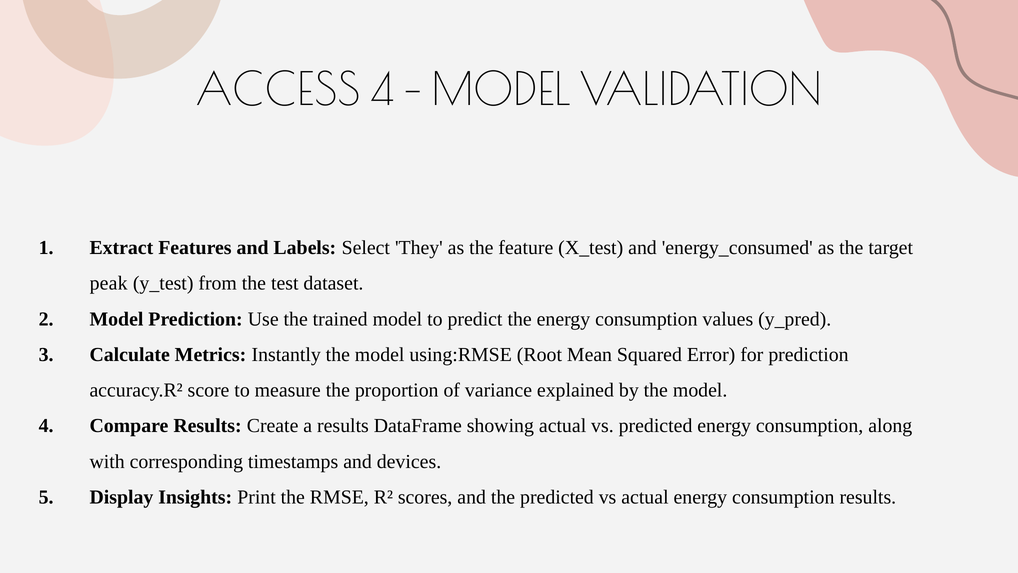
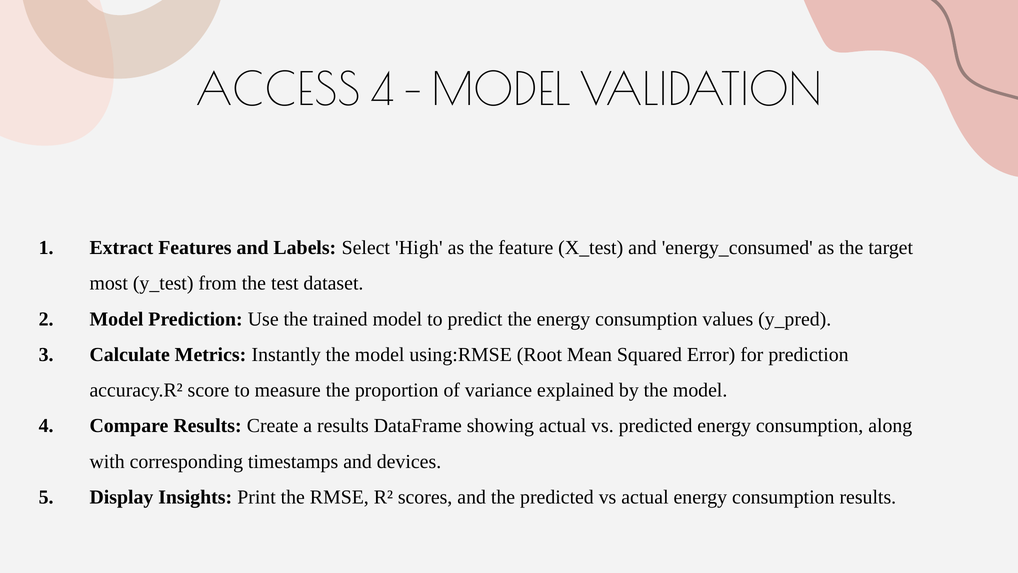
They: They -> High
peak: peak -> most
